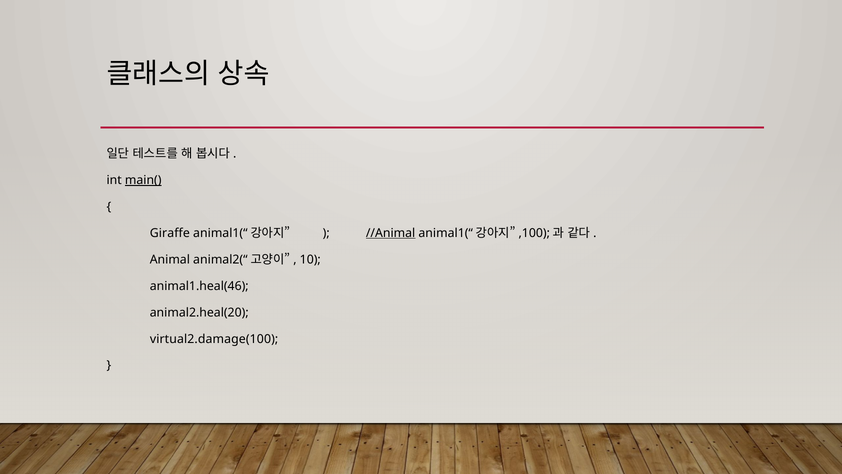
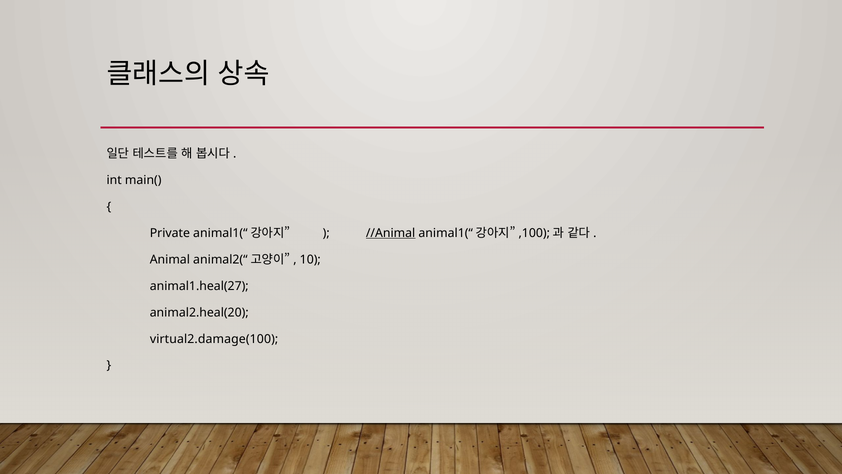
main( underline: present -> none
Giraffe: Giraffe -> Private
animal1.heal(46: animal1.heal(46 -> animal1.heal(27
